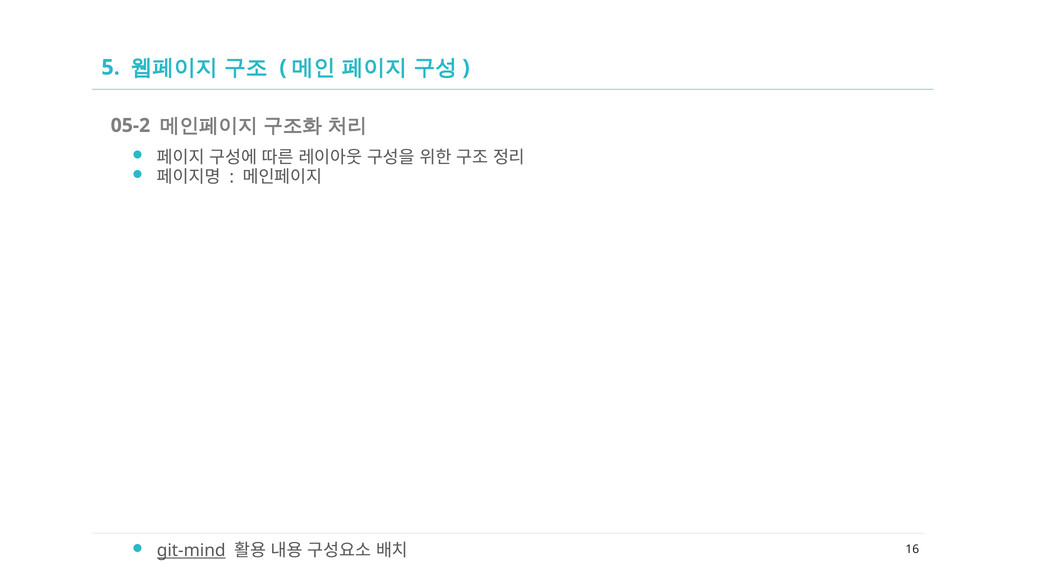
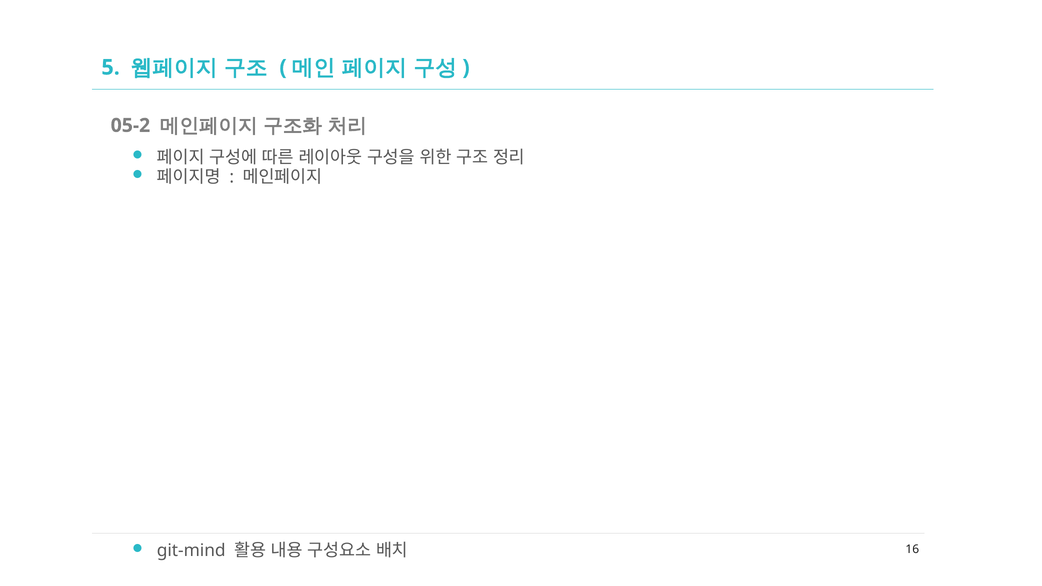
git-mind underline: present -> none
